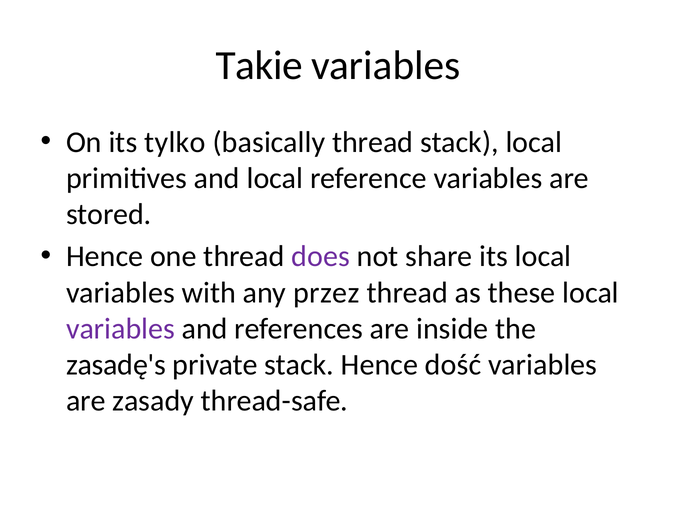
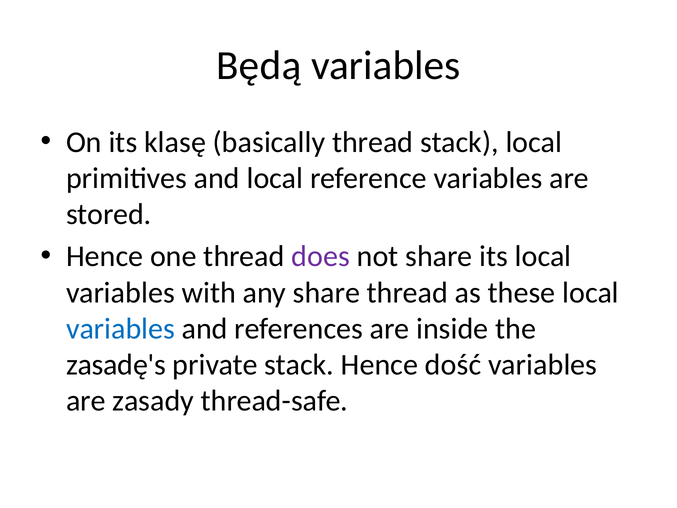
Takie: Takie -> Będą
tylko: tylko -> klasę
any przez: przez -> share
variables at (120, 329) colour: purple -> blue
